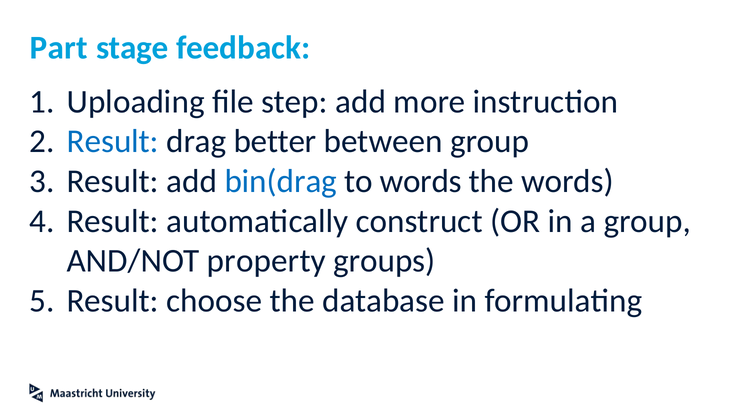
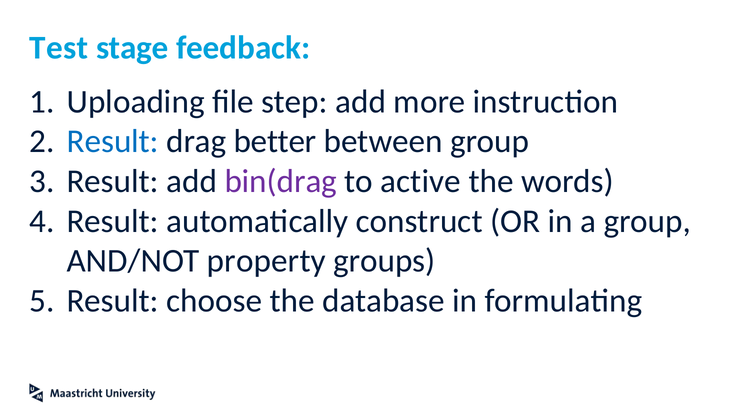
Part: Part -> Test
bin(drag colour: blue -> purple
to words: words -> active
